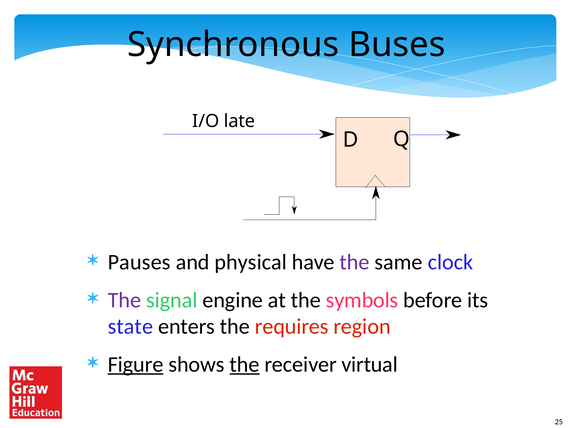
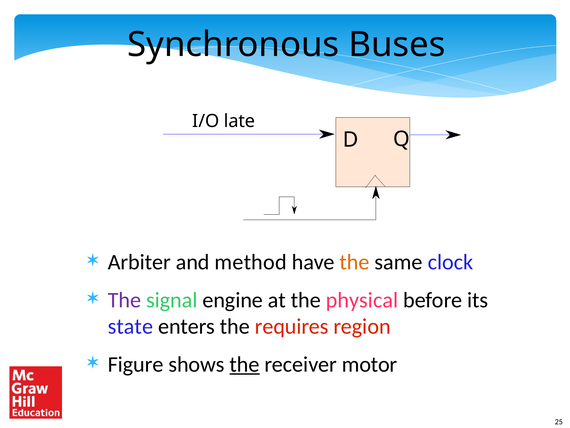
Pauses: Pauses -> Arbiter
physical: physical -> method
the at (355, 262) colour: purple -> orange
symbols: symbols -> physical
Figure underline: present -> none
virtual: virtual -> motor
